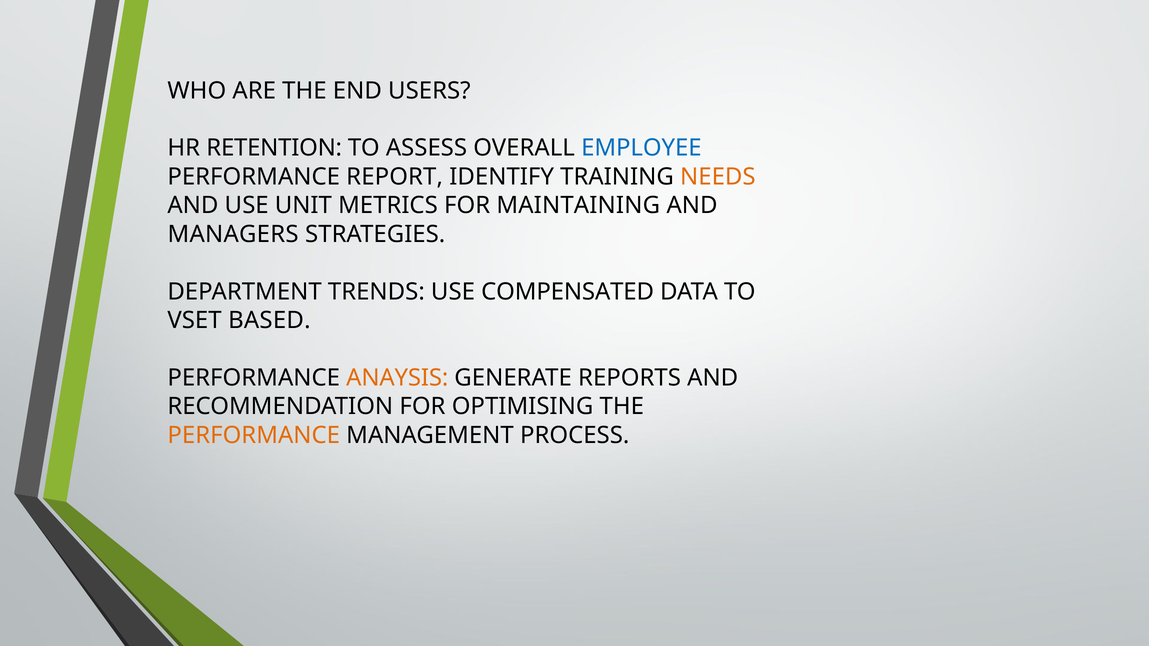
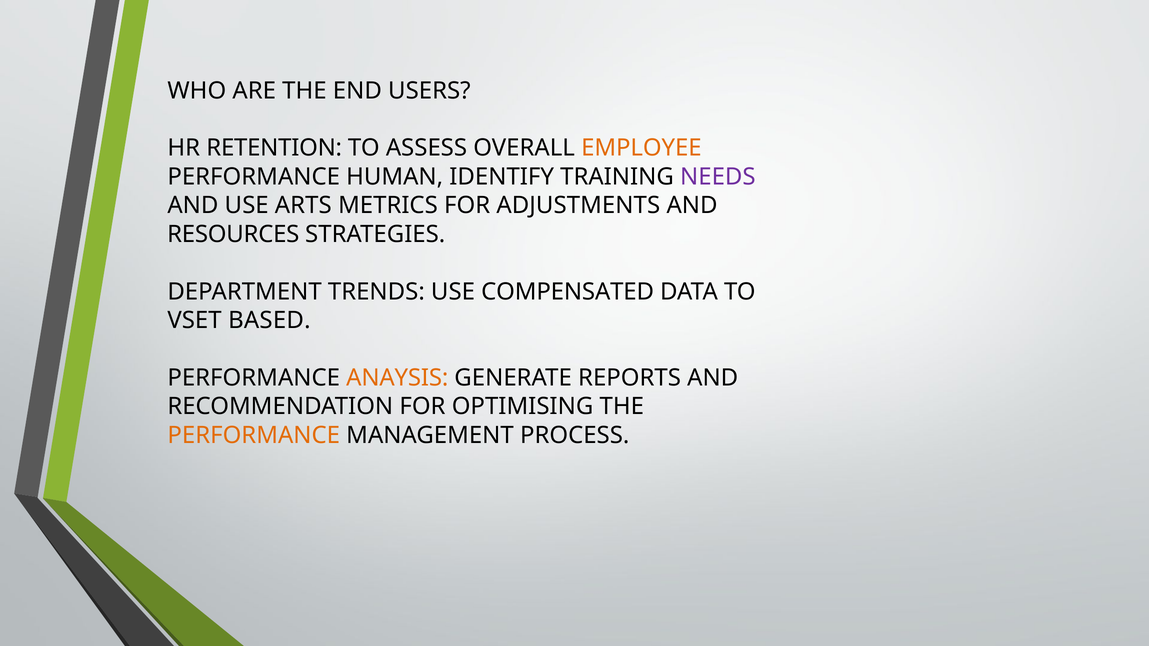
EMPLOYEE colour: blue -> orange
REPORT: REPORT -> HUMAN
NEEDS colour: orange -> purple
UNIT: UNIT -> ARTS
MAINTAINING: MAINTAINING -> ADJUSTMENTS
MANAGERS: MANAGERS -> RESOURCES
